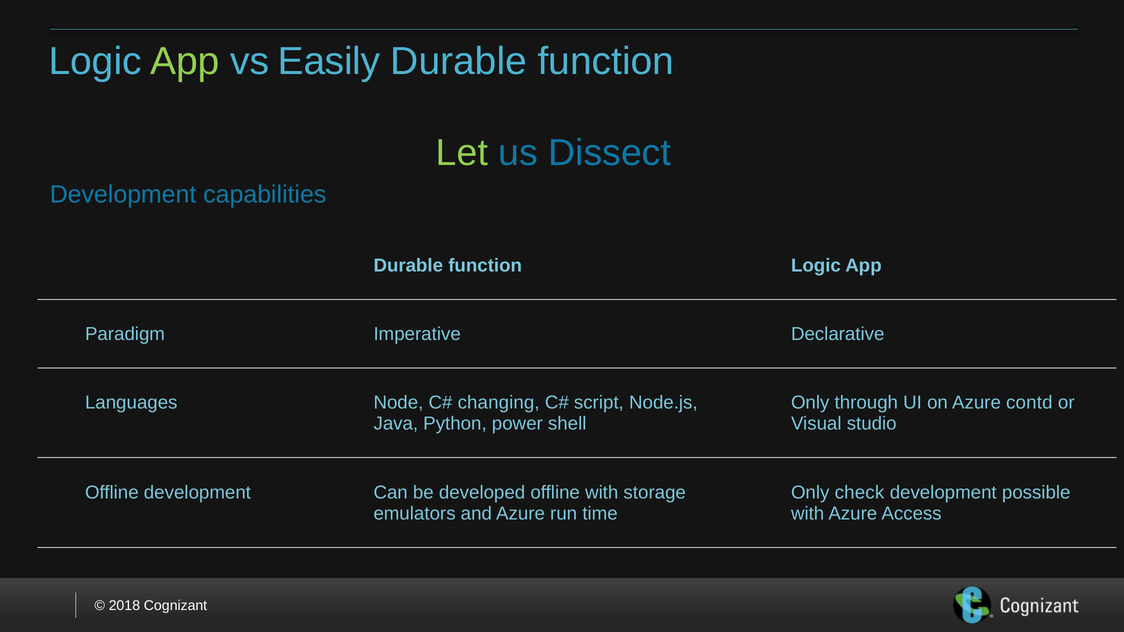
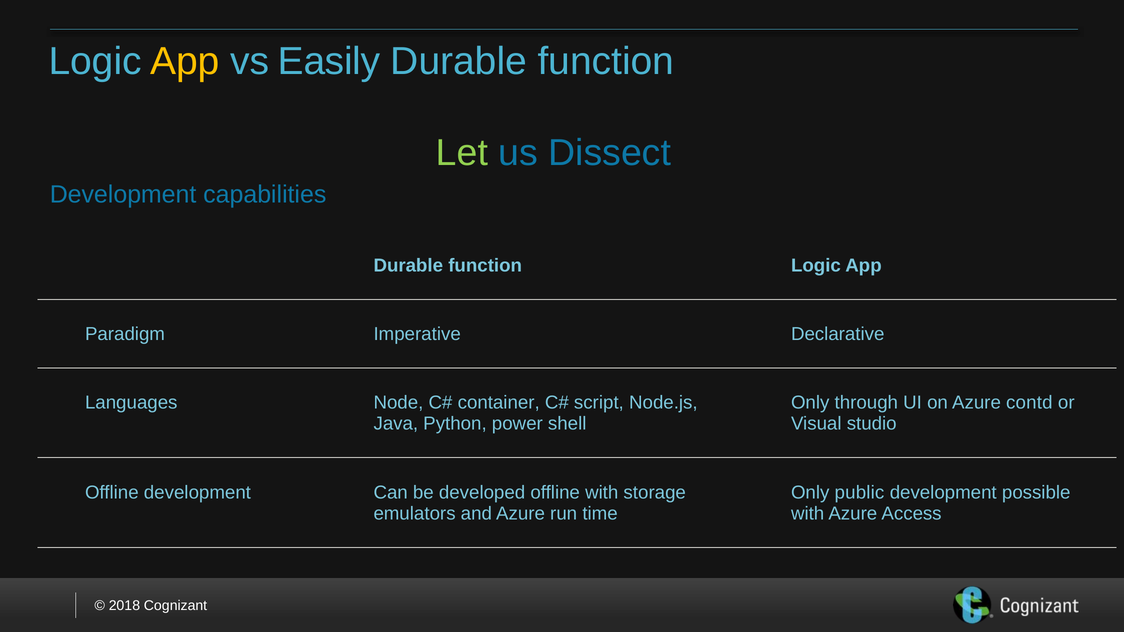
App at (185, 62) colour: light green -> yellow
changing: changing -> container
check: check -> public
